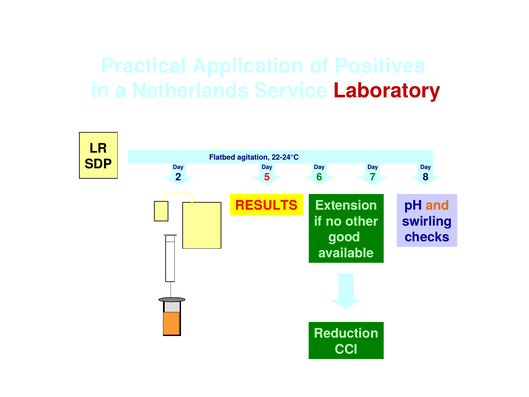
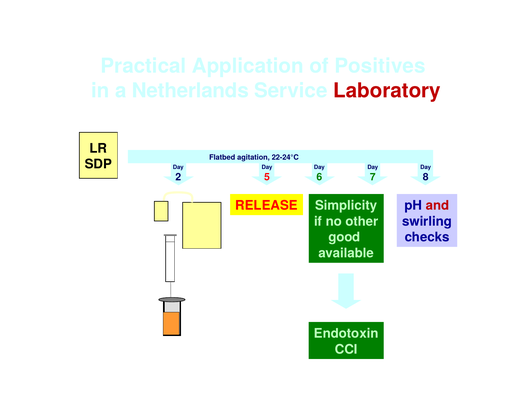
RESULTS: RESULTS -> RELEASE
Extension: Extension -> Simplicity
and colour: orange -> red
Reduction: Reduction -> Endotoxin
